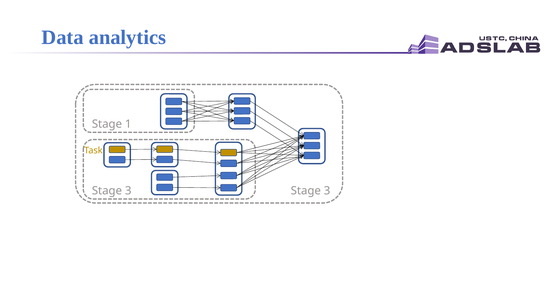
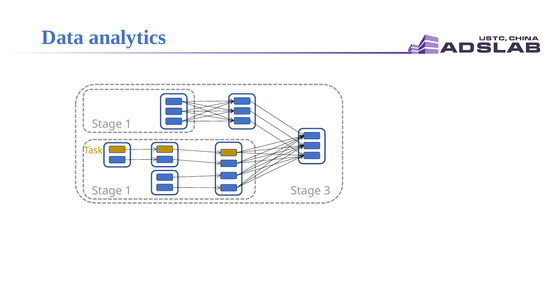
3 at (128, 191): 3 -> 1
